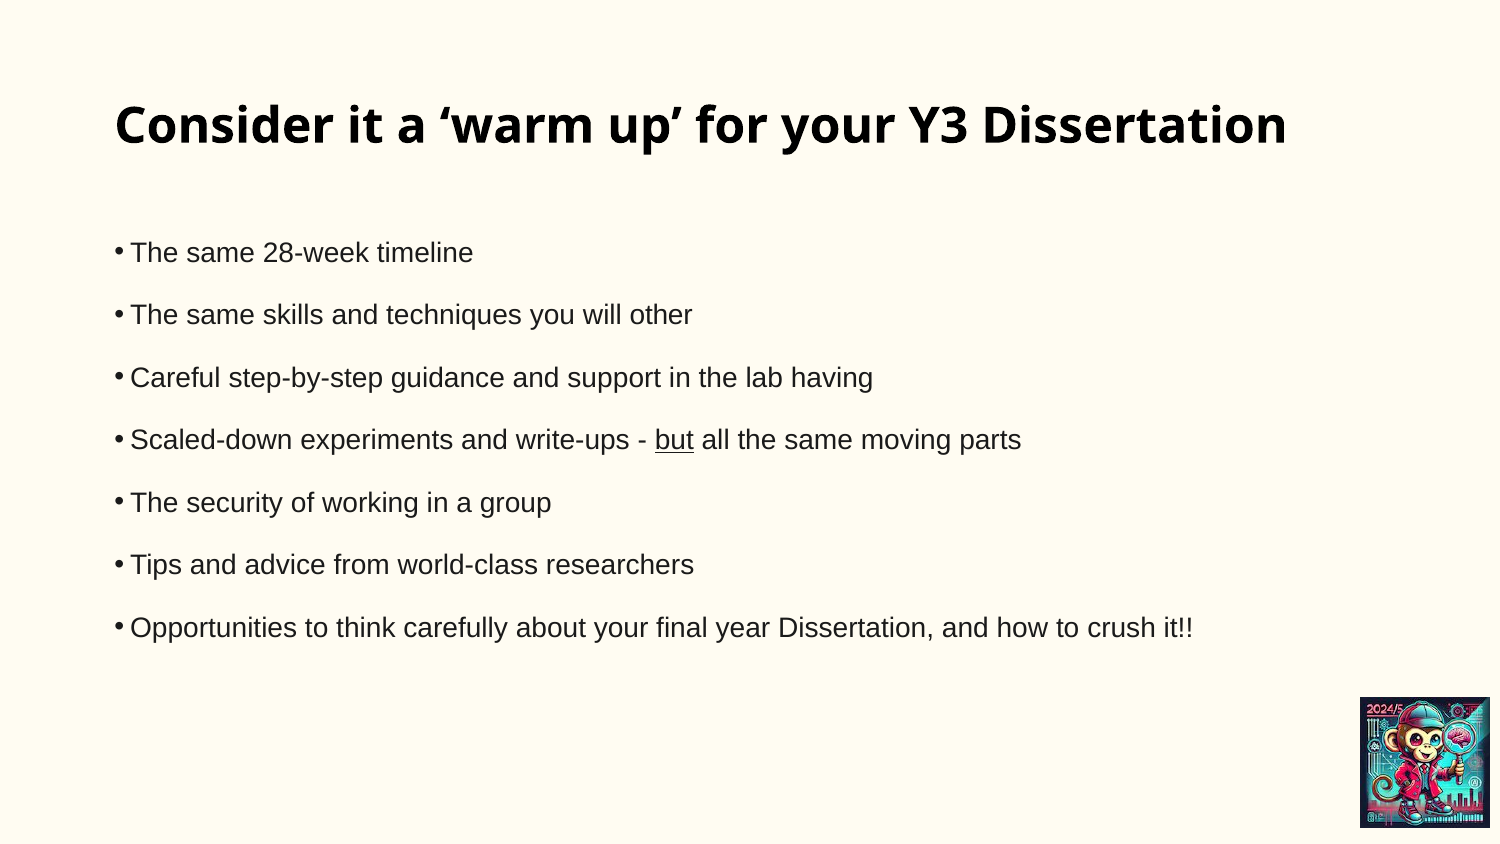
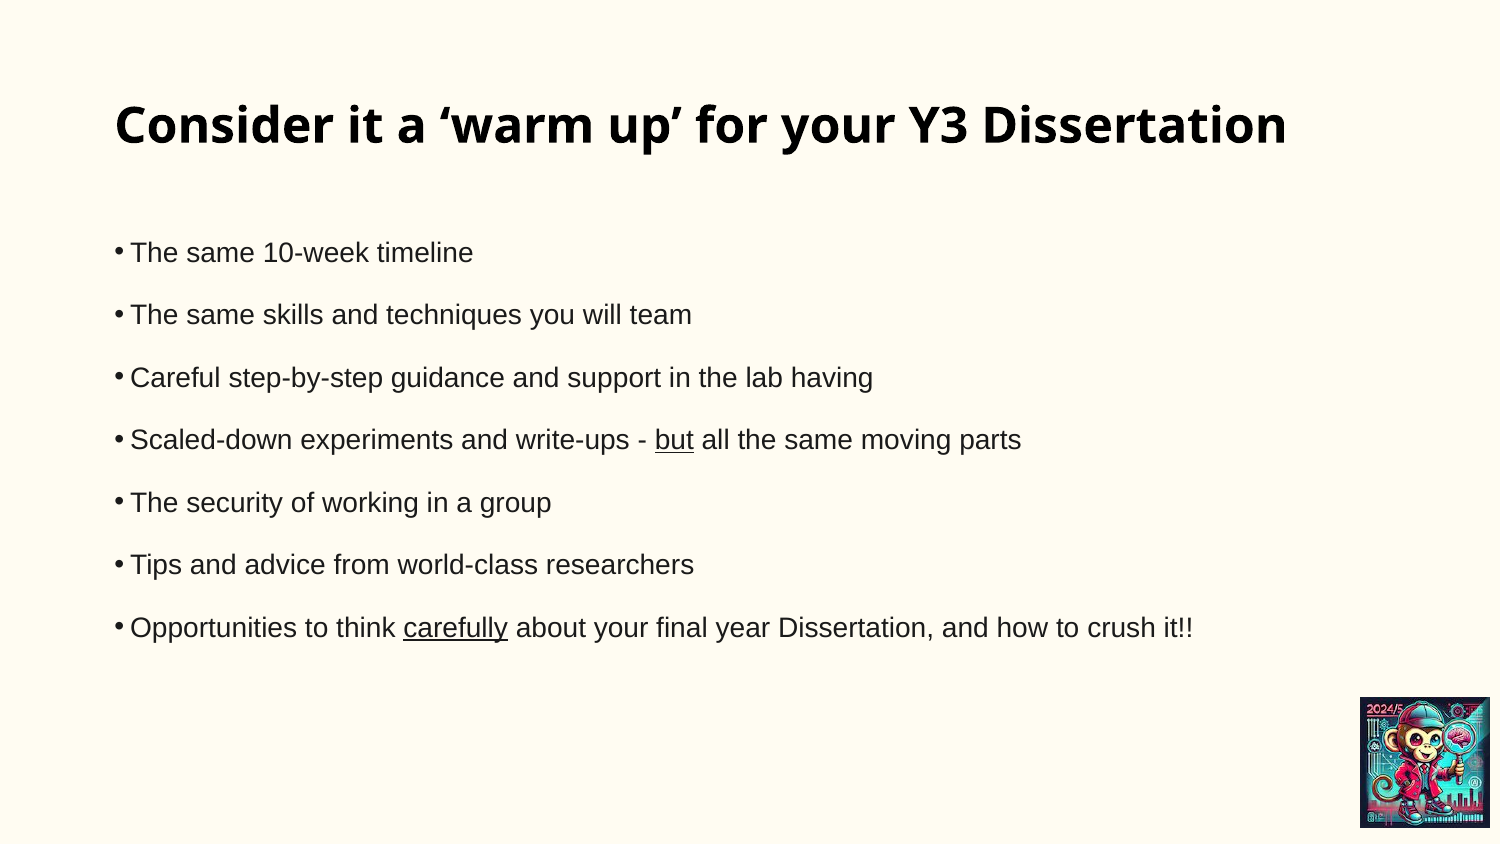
28-week: 28-week -> 10-week
other: other -> team
carefully underline: none -> present
